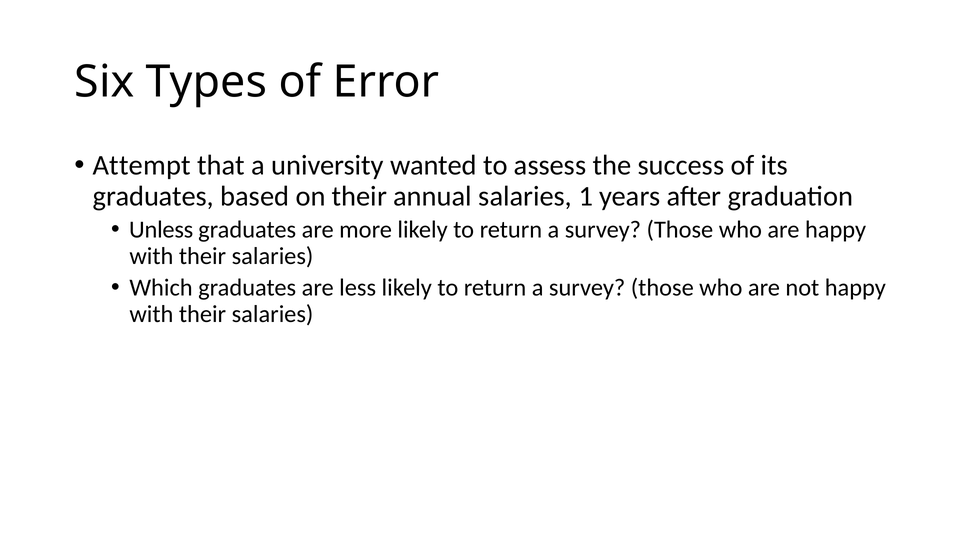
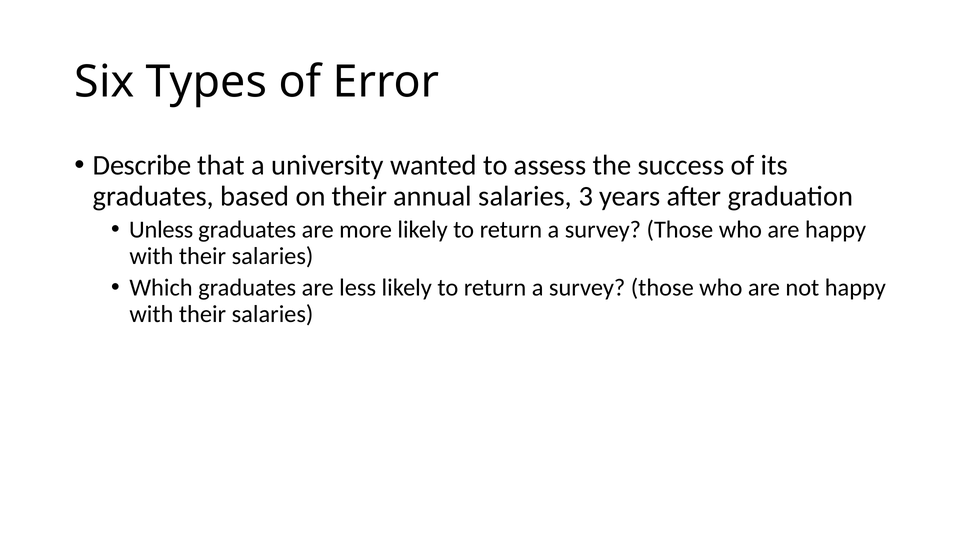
Attempt: Attempt -> Describe
1: 1 -> 3
